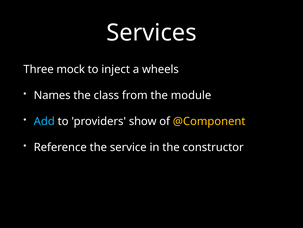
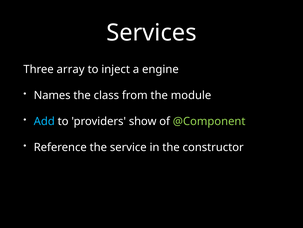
mock: mock -> array
wheels: wheels -> engine
@Component colour: yellow -> light green
